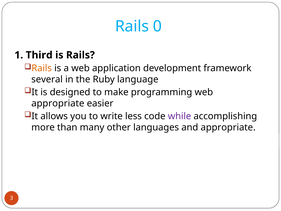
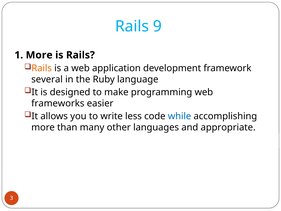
0: 0 -> 9
1 Third: Third -> More
appropriate at (58, 103): appropriate -> frameworks
while colour: purple -> blue
